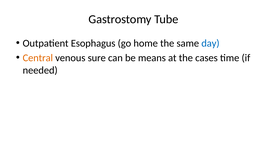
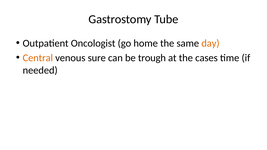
Esophagus: Esophagus -> Oncologist
day colour: blue -> orange
means: means -> trough
